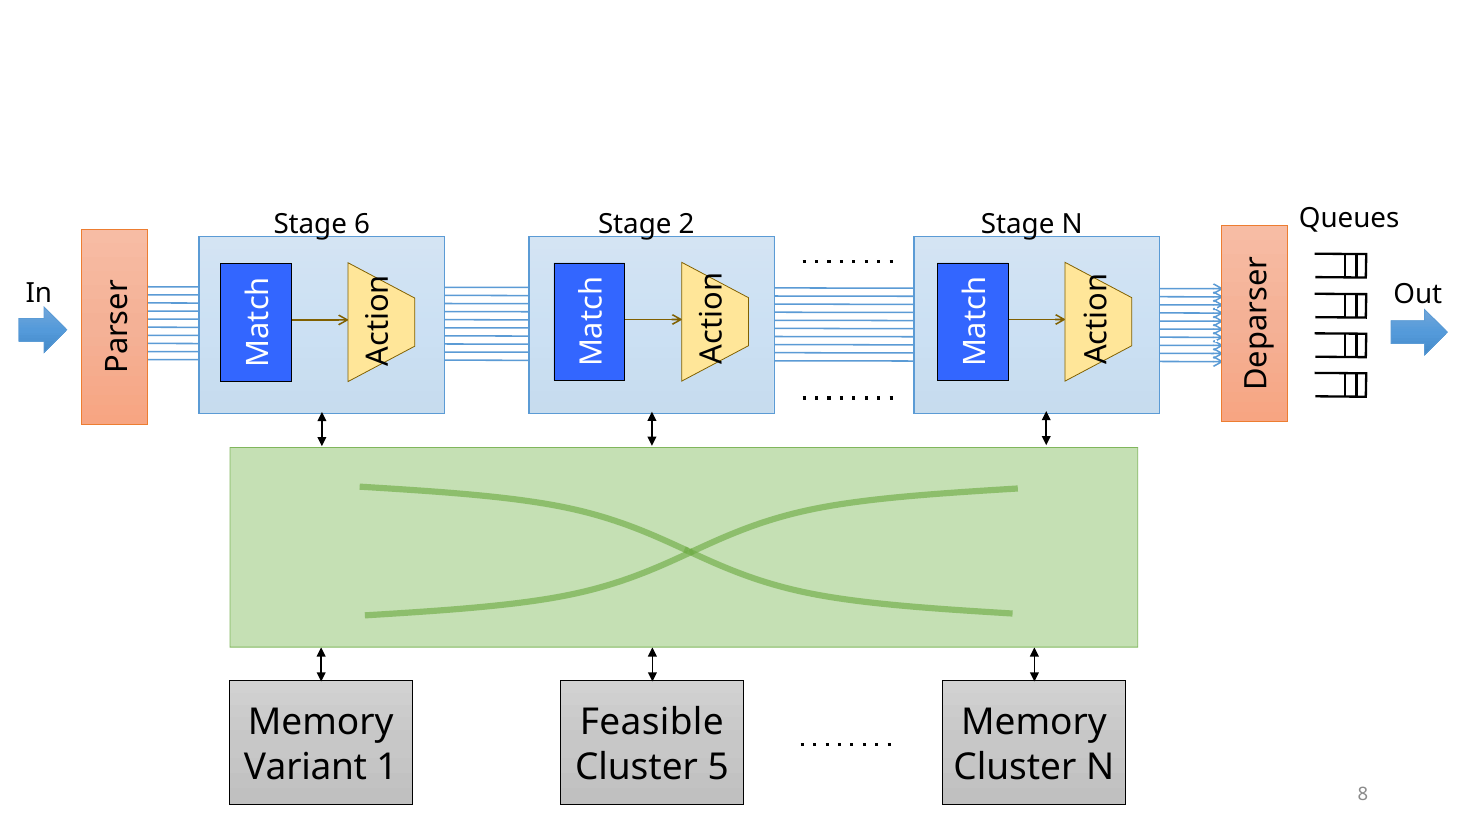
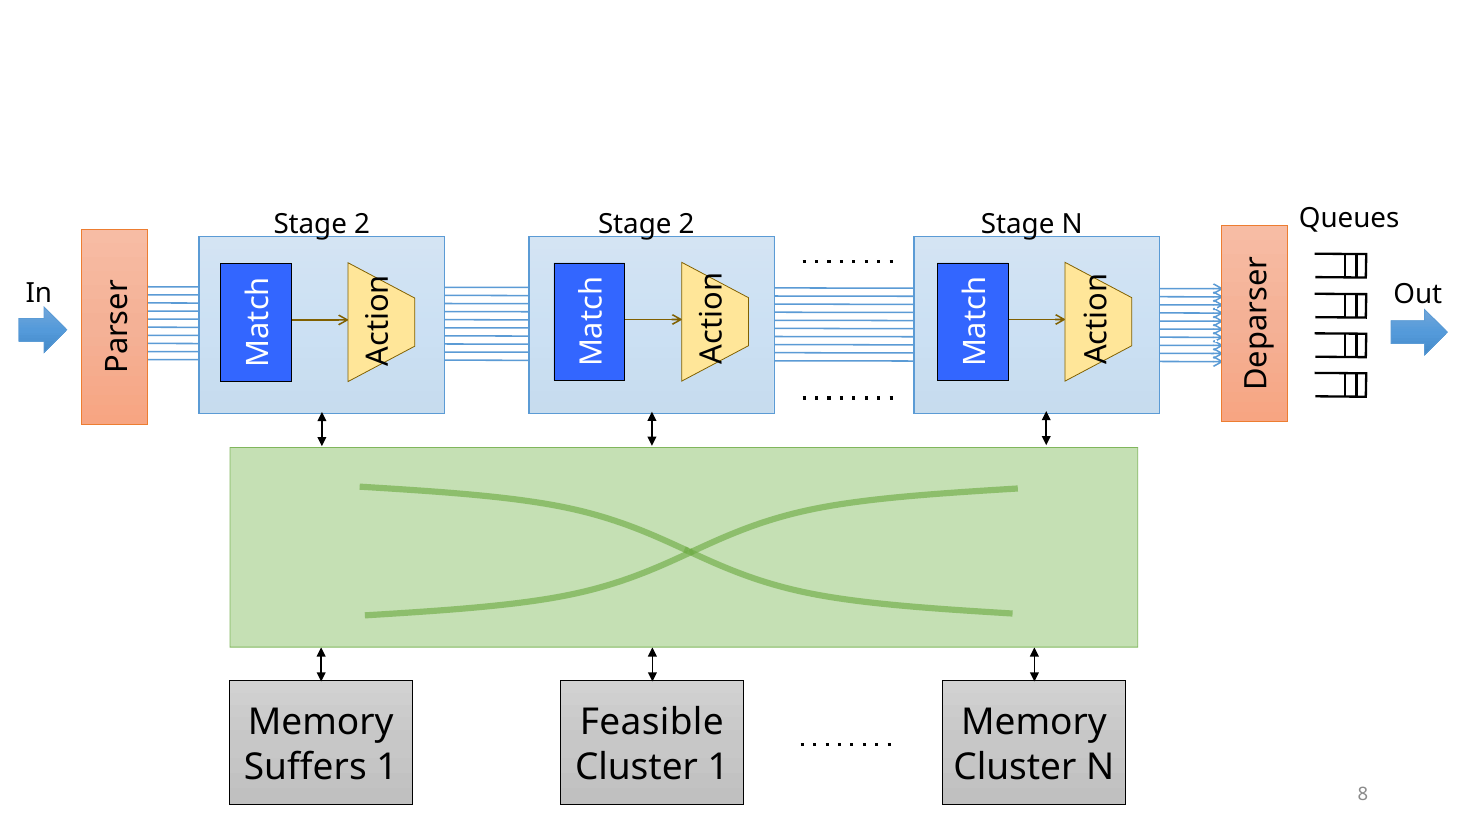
6 at (362, 224): 6 -> 2
Variant: Variant -> Suffers
Cluster 5: 5 -> 1
